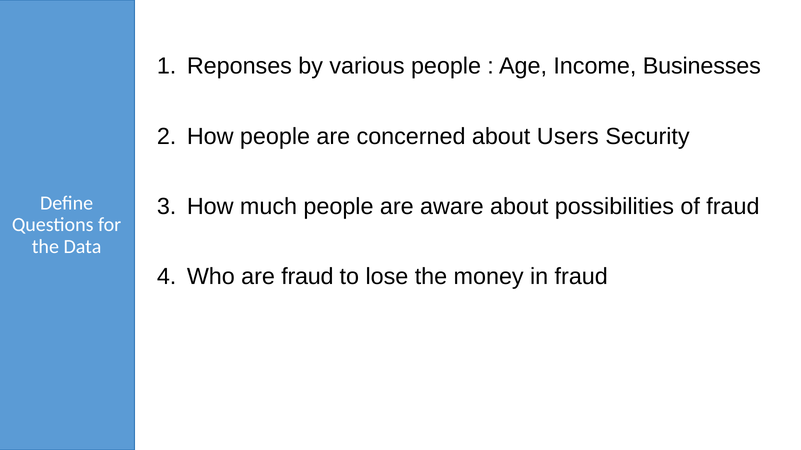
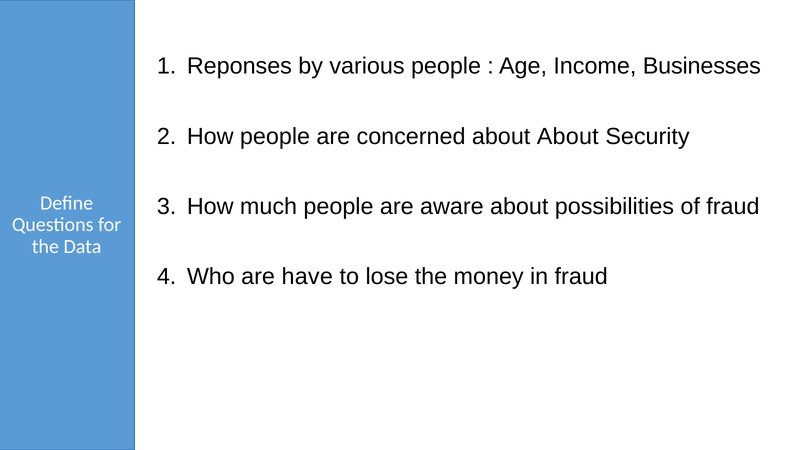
about Users: Users -> About
are fraud: fraud -> have
